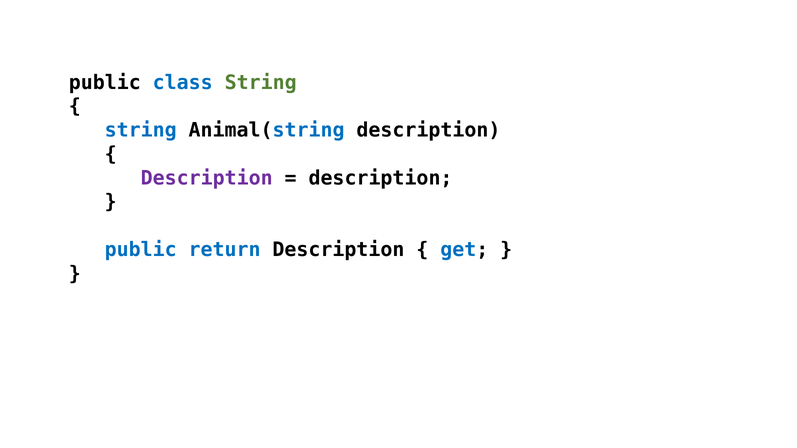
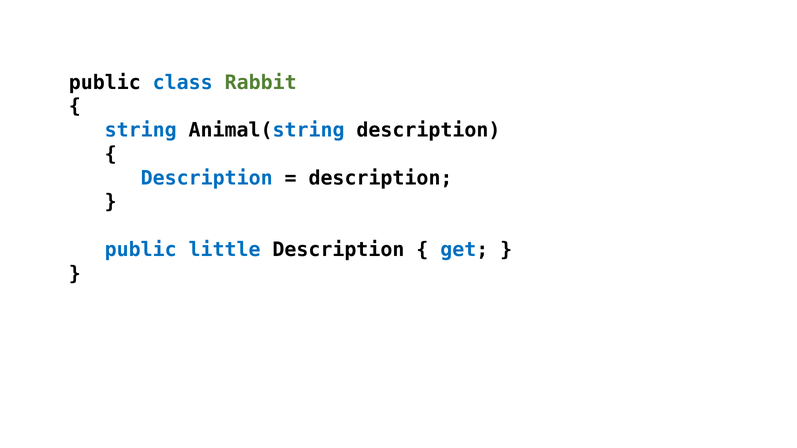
class String: String -> Rabbit
Description at (207, 178) colour: purple -> blue
return: return -> little
